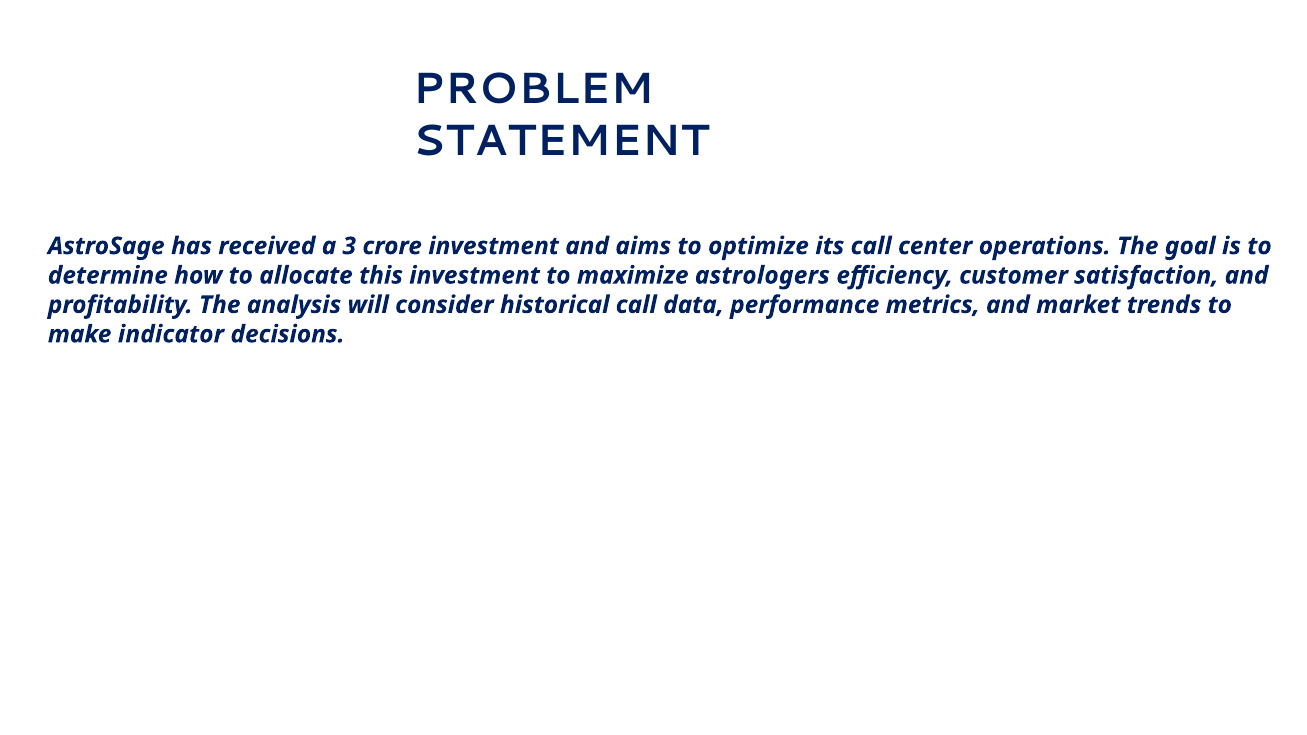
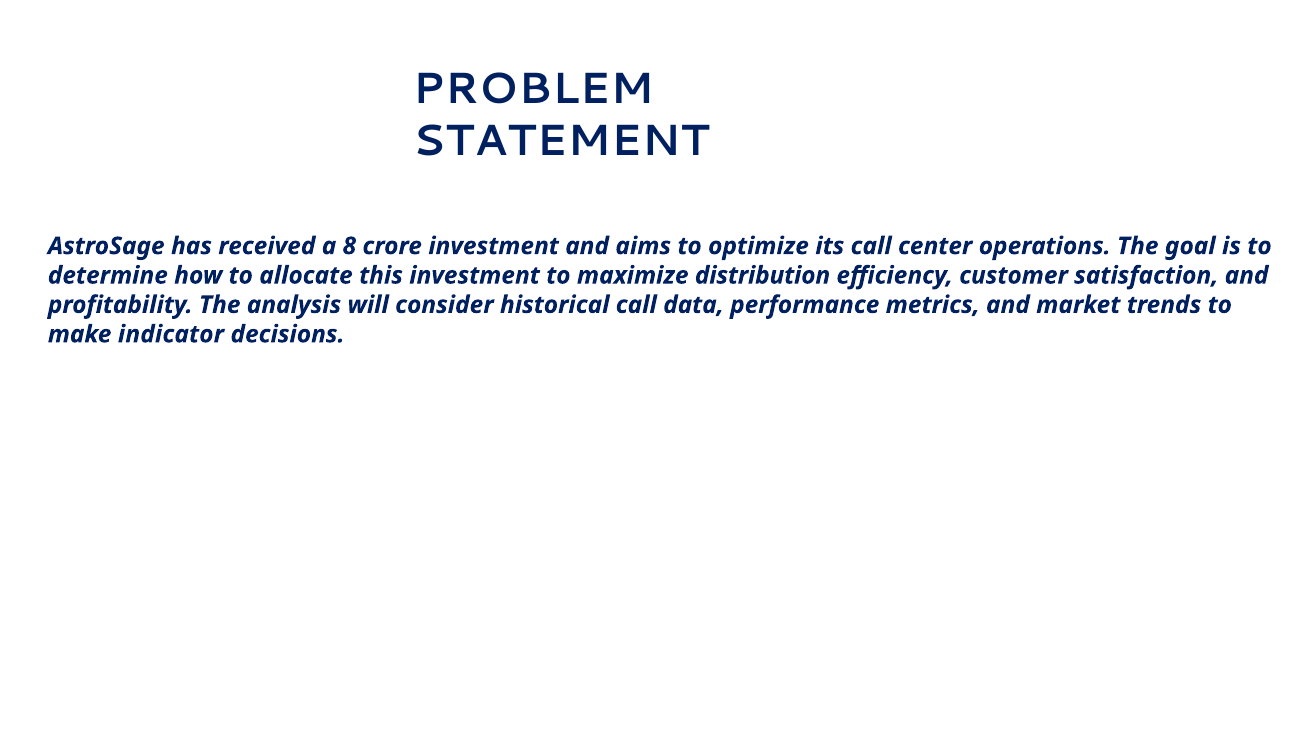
3: 3 -> 8
astrologers: astrologers -> distribution
